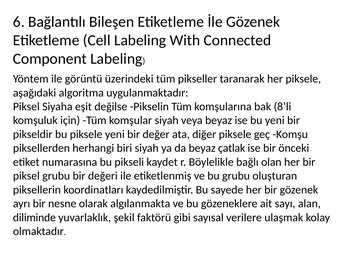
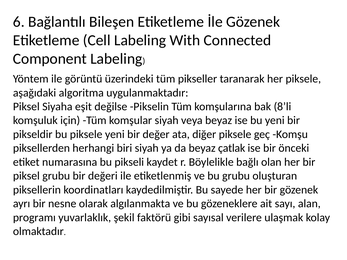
diliminde: diliminde -> programı
